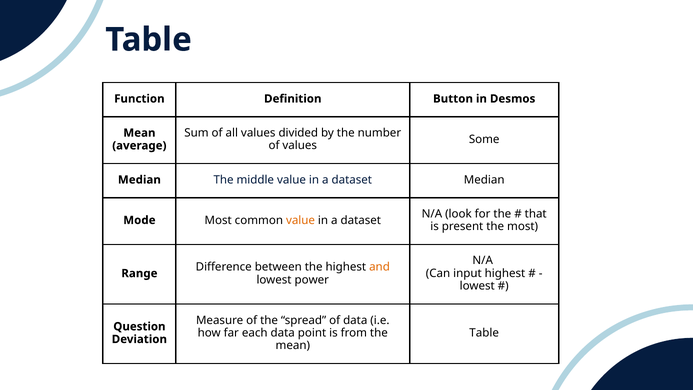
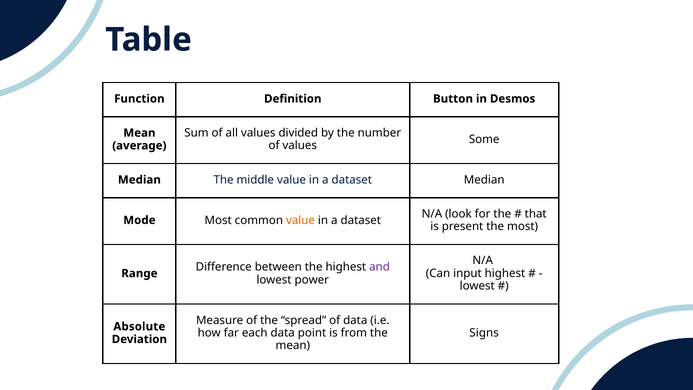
and colour: orange -> purple
Question: Question -> Absolute
Table at (484, 333): Table -> Signs
